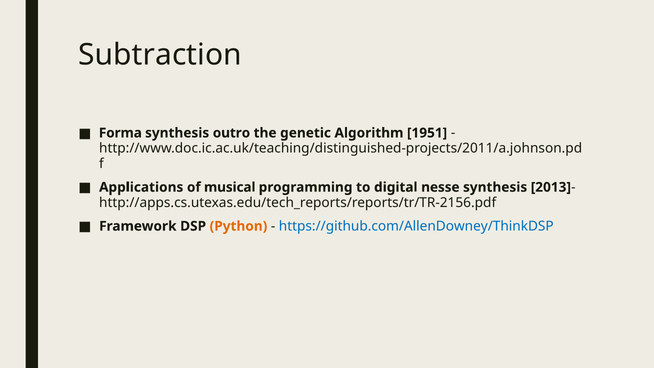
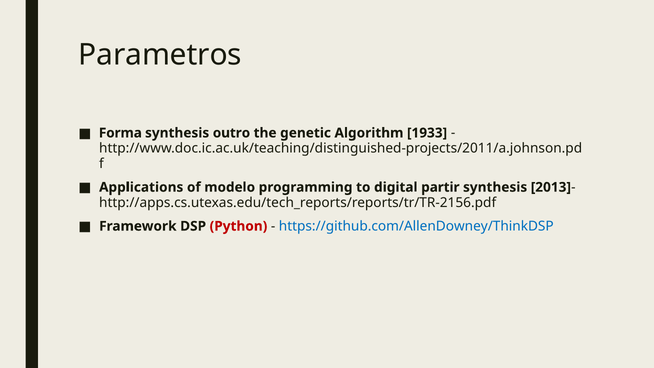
Subtraction: Subtraction -> Parametros
1951: 1951 -> 1933
musical: musical -> modelo
nesse: nesse -> partir
Python colour: orange -> red
